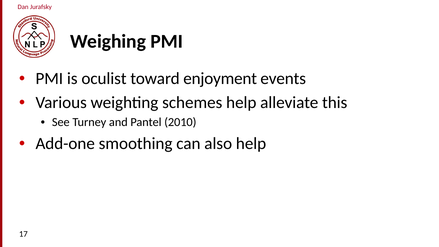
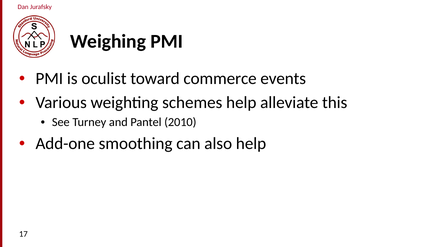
enjoyment: enjoyment -> commerce
